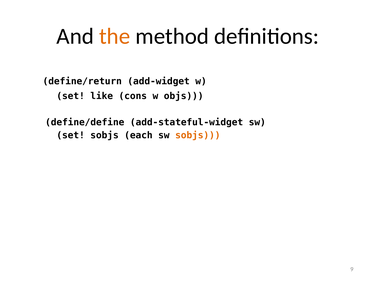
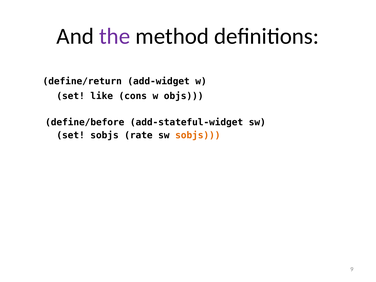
the colour: orange -> purple
define/define: define/define -> define/before
each: each -> rate
